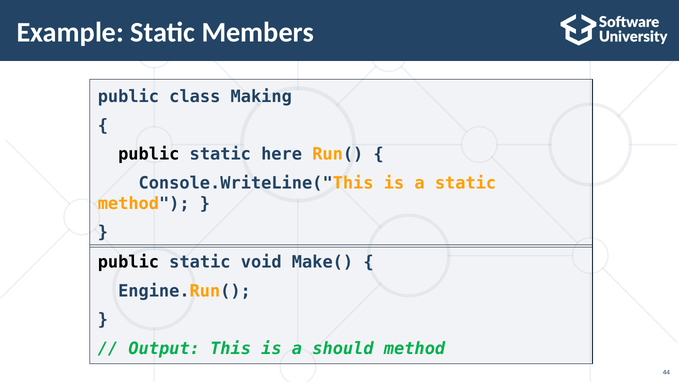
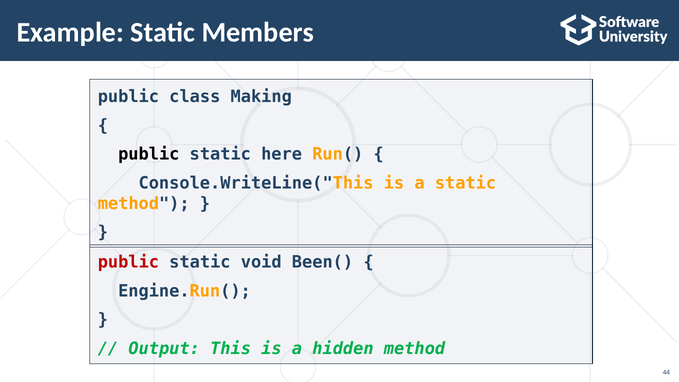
public at (128, 262) colour: black -> red
Make(: Make( -> Been(
should: should -> hidden
